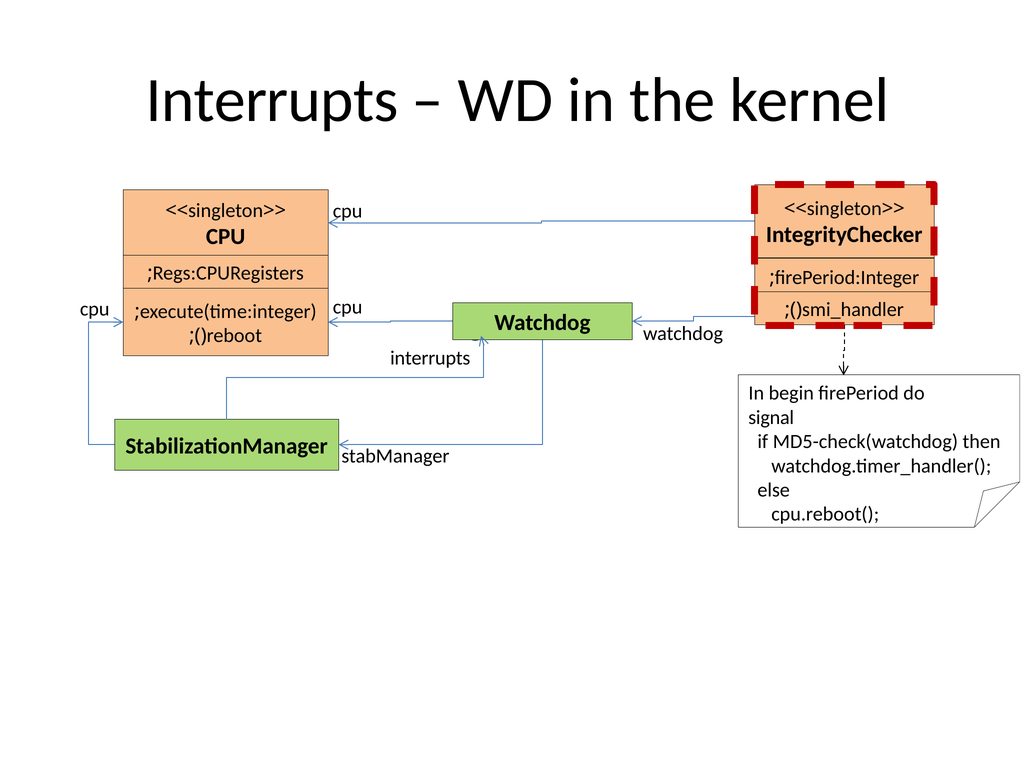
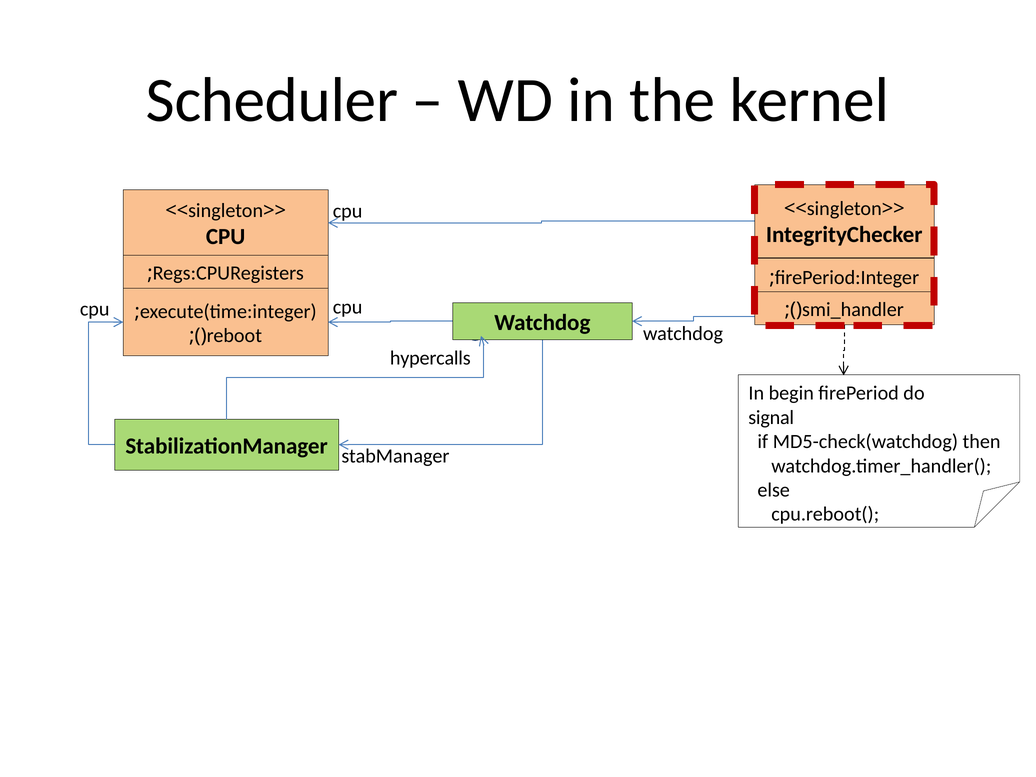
Interrupts at (272, 100): Interrupts -> Scheduler
interrupts at (430, 358): interrupts -> hypercalls
